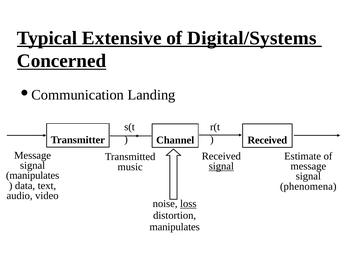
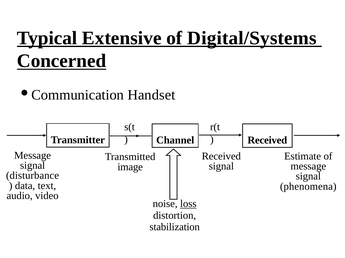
Landing: Landing -> Handset
signal at (221, 167) underline: present -> none
music: music -> image
manipulates at (33, 176): manipulates -> disturbance
manipulates at (175, 228): manipulates -> stabilization
